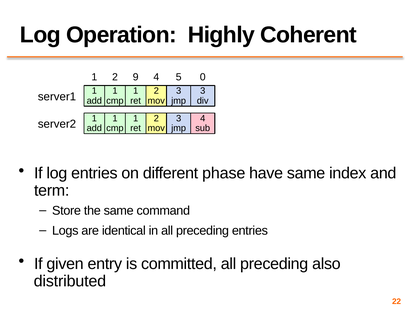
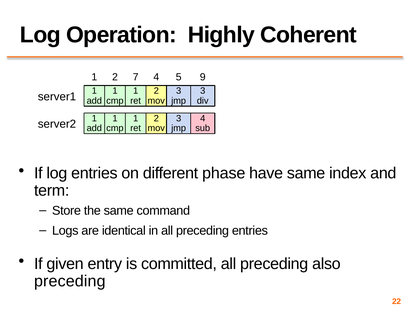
9: 9 -> 7
0: 0 -> 9
distributed at (70, 281): distributed -> preceding
